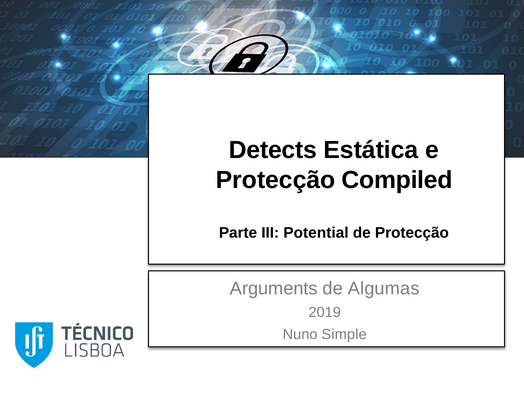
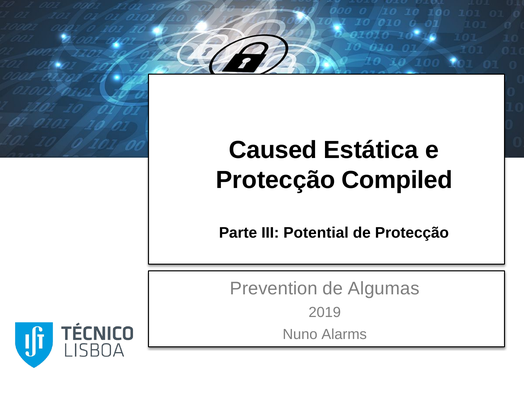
Detects: Detects -> Caused
Arguments: Arguments -> Prevention
Simple: Simple -> Alarms
